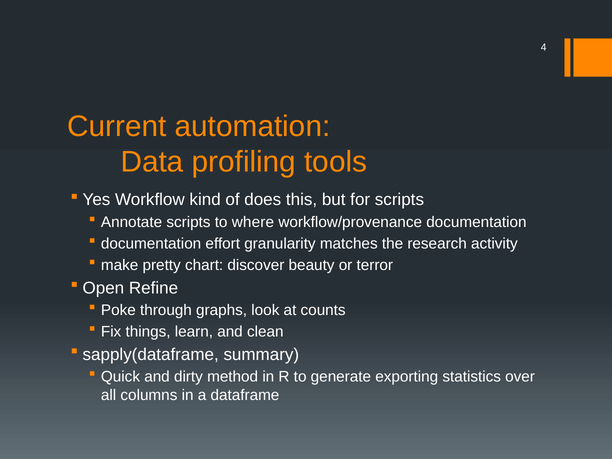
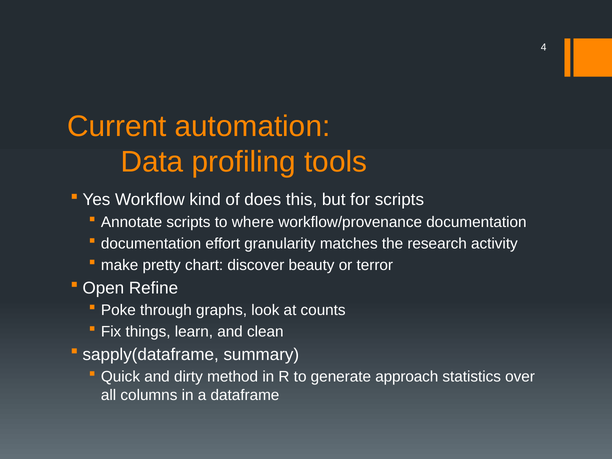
exporting: exporting -> approach
